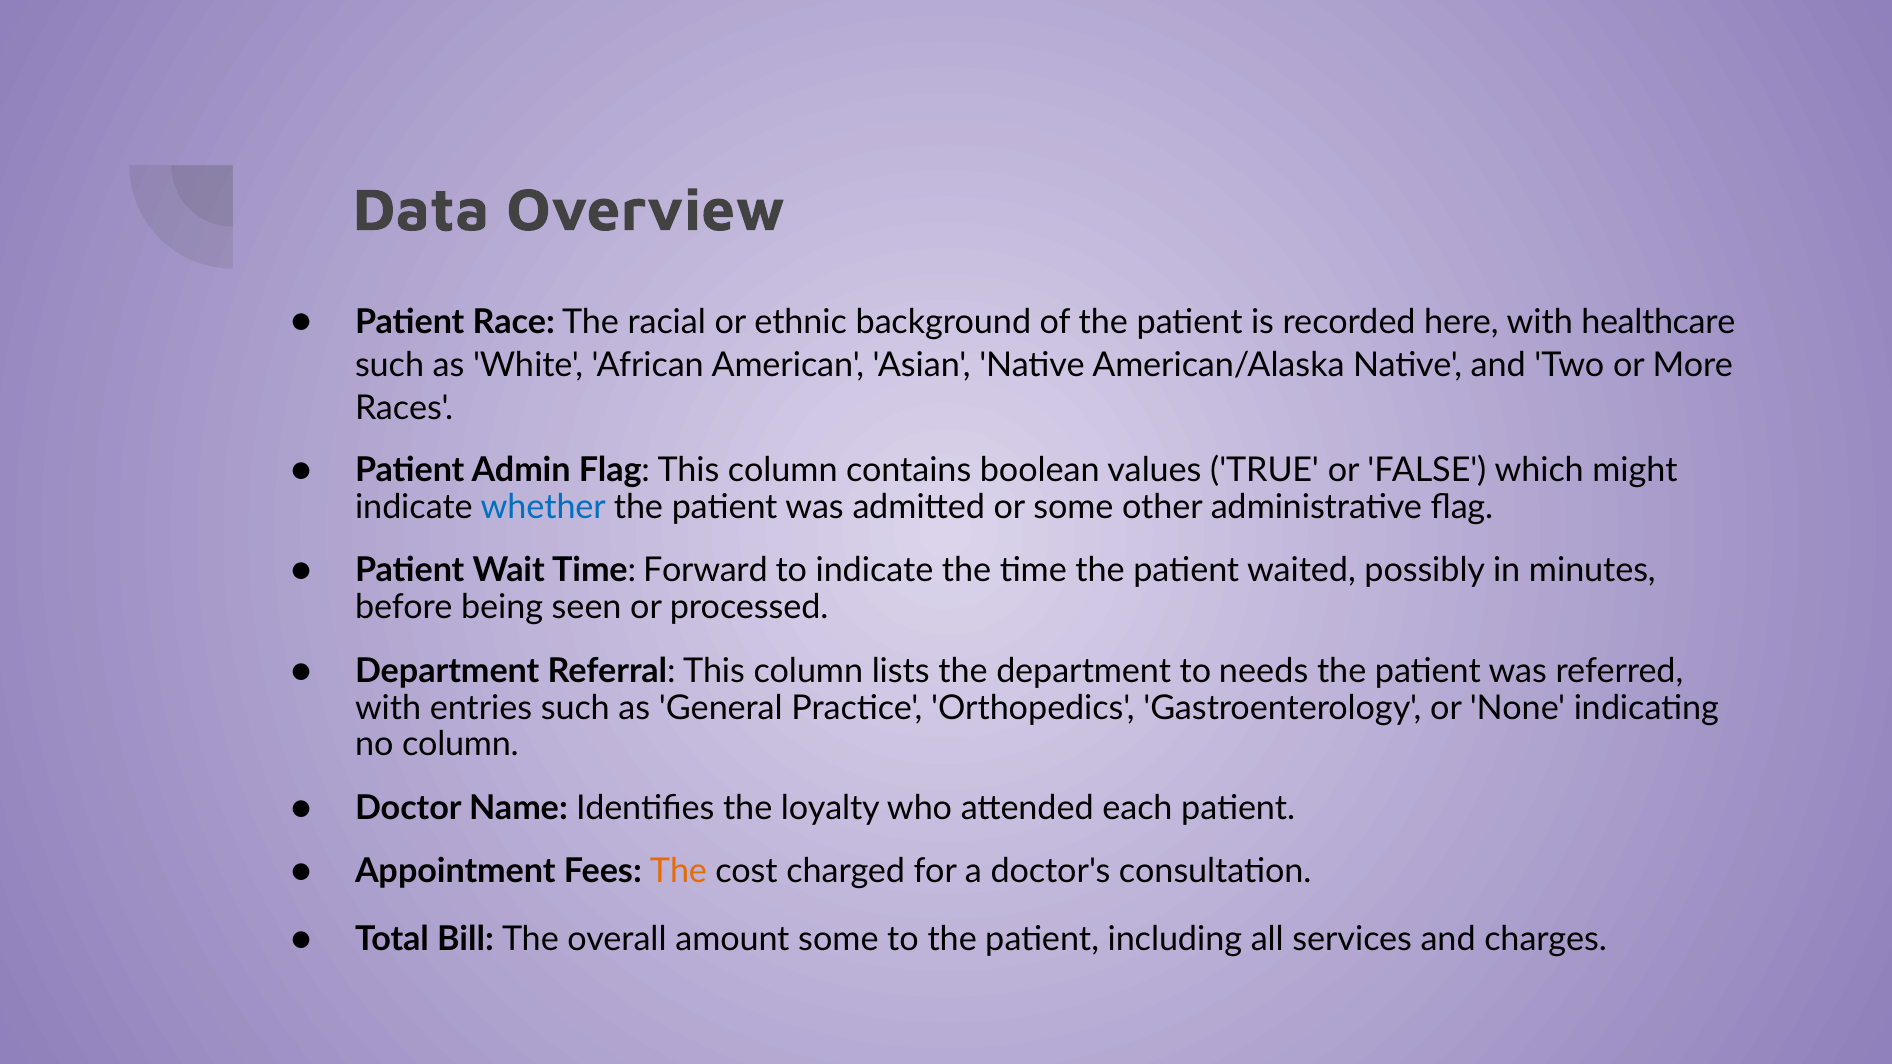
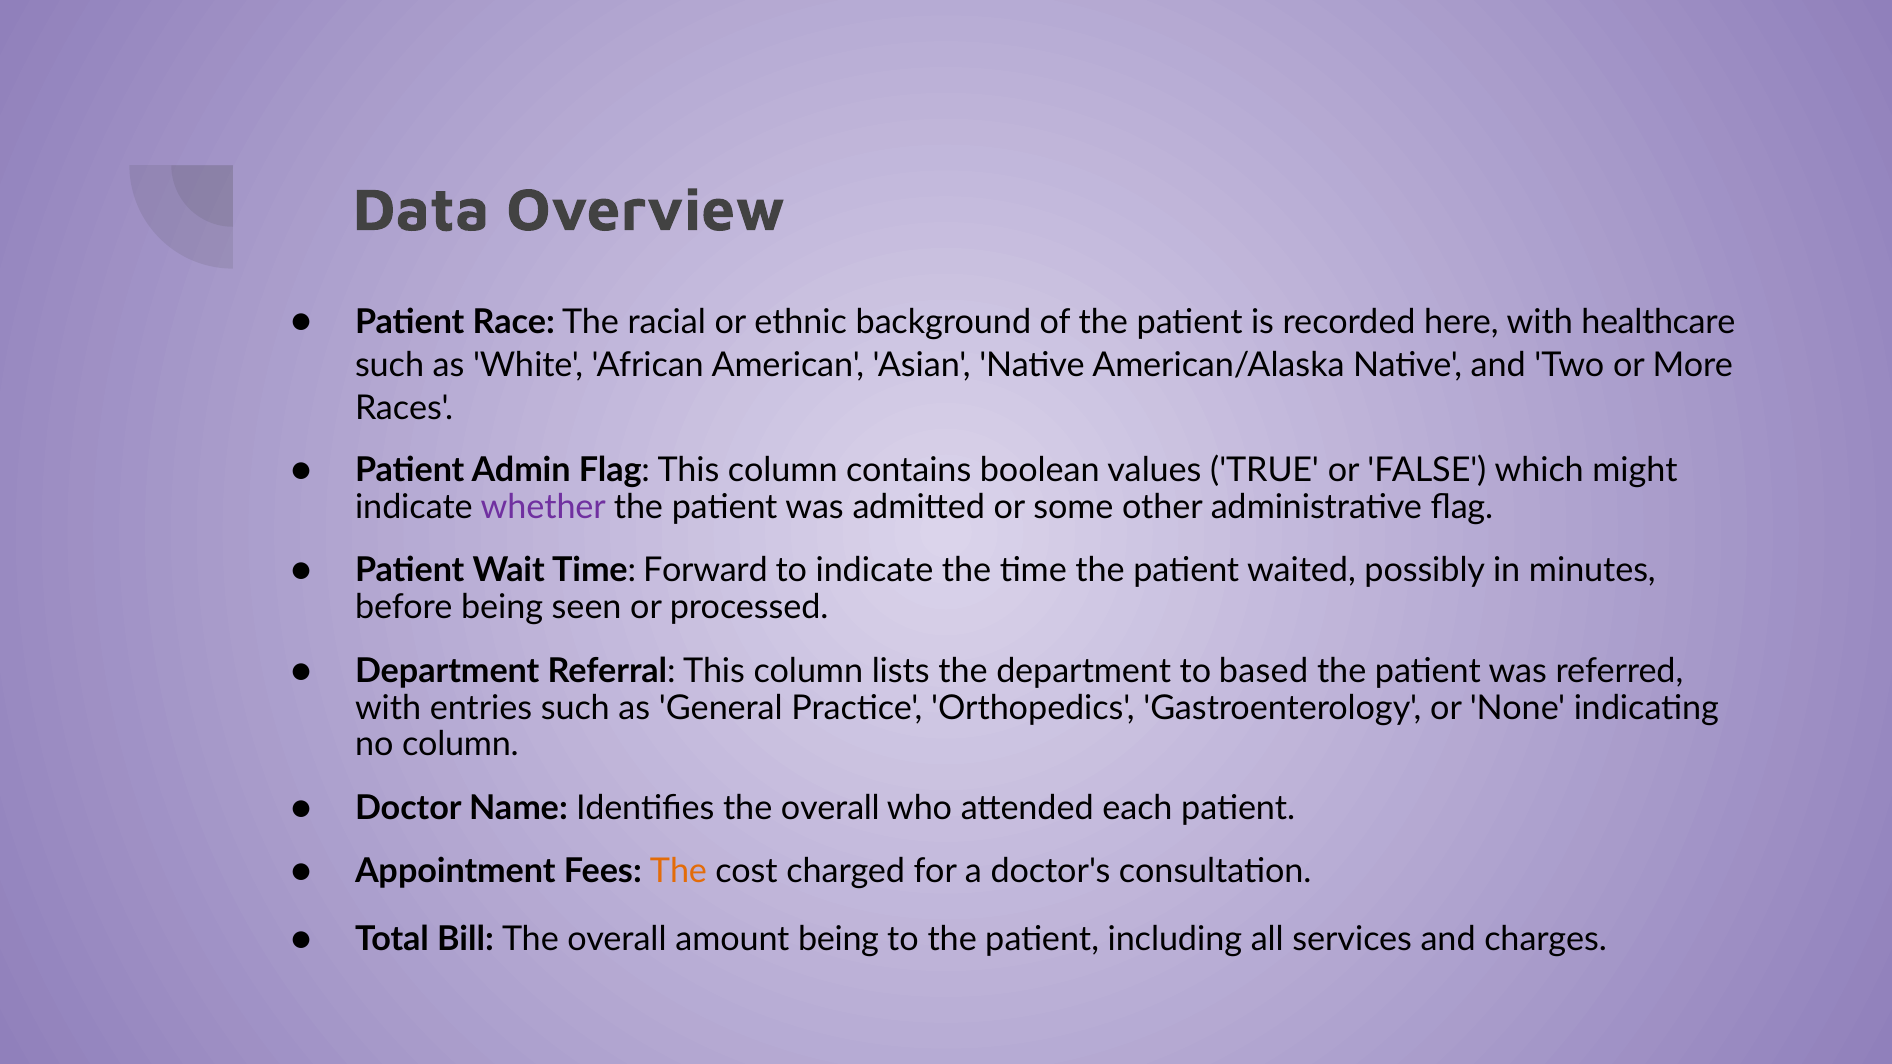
whether colour: blue -> purple
needs: needs -> based
Identifies the loyalty: loyalty -> overall
amount some: some -> being
